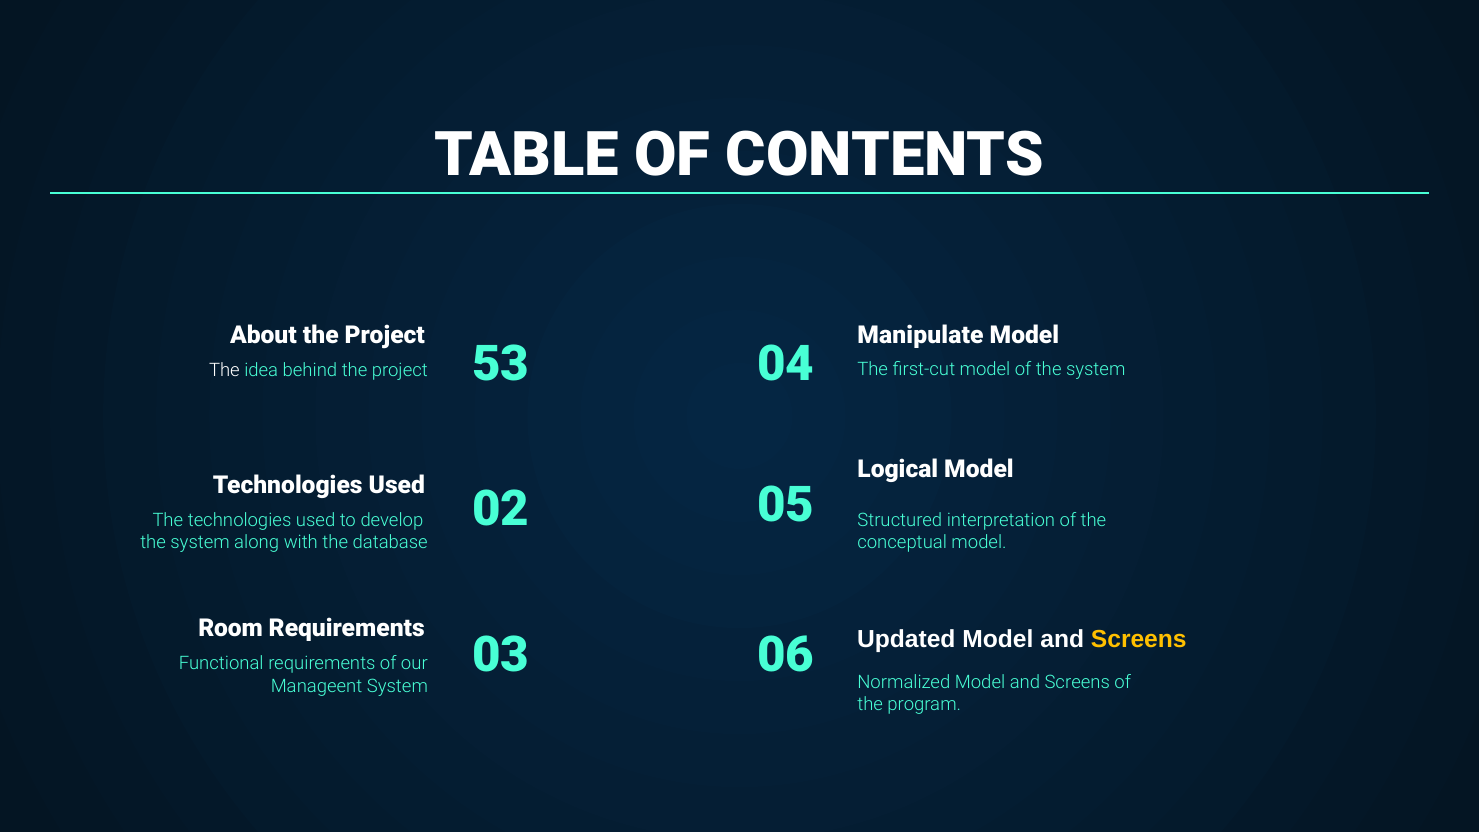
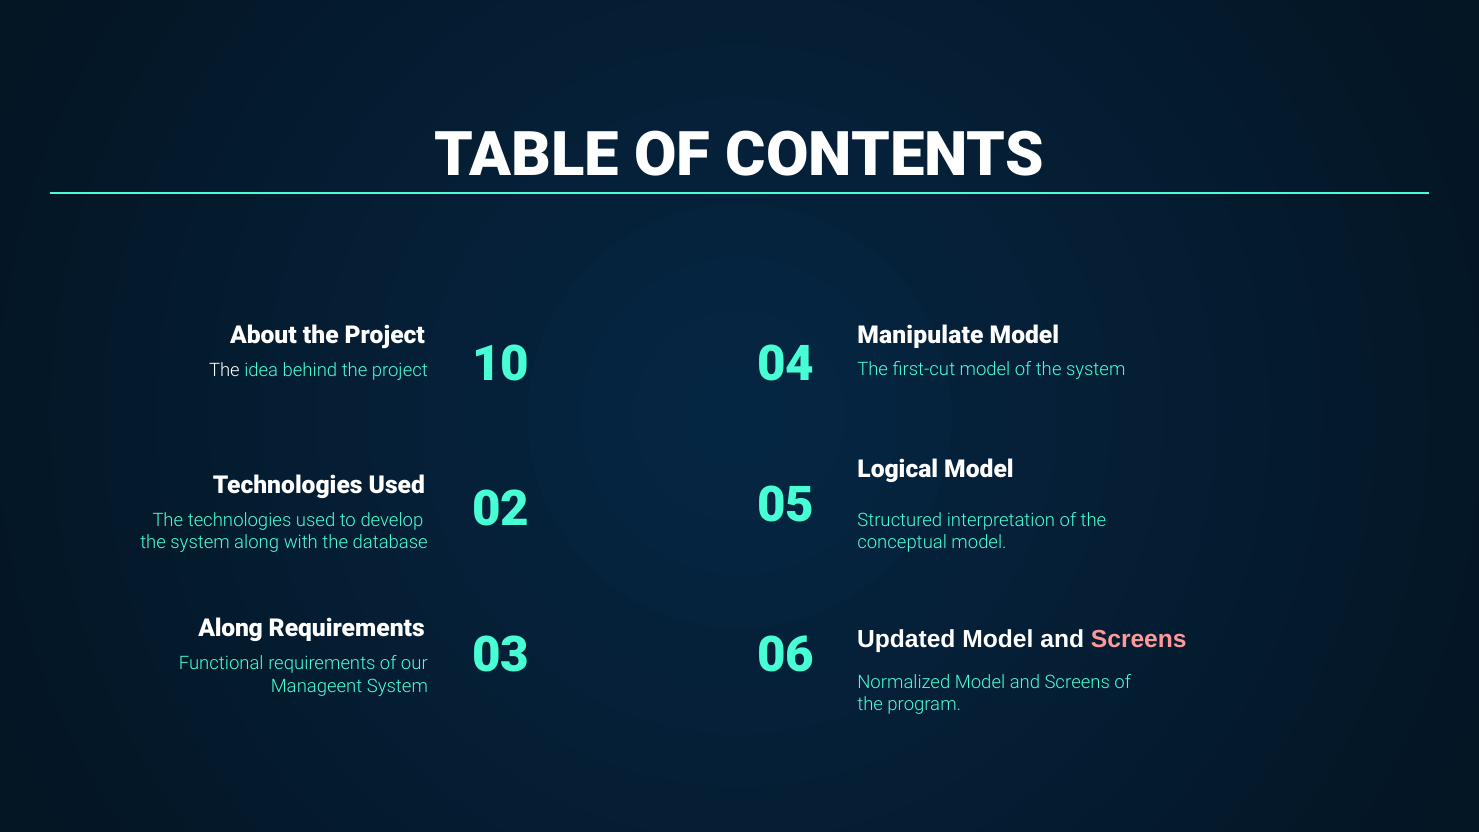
53: 53 -> 10
Room at (231, 629): Room -> Along
Screens at (1139, 640) colour: yellow -> pink
